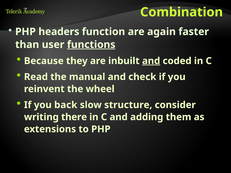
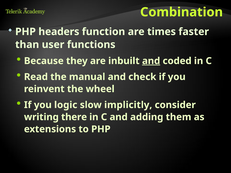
again: again -> times
functions underline: present -> none
back: back -> logic
structure: structure -> implicitly
